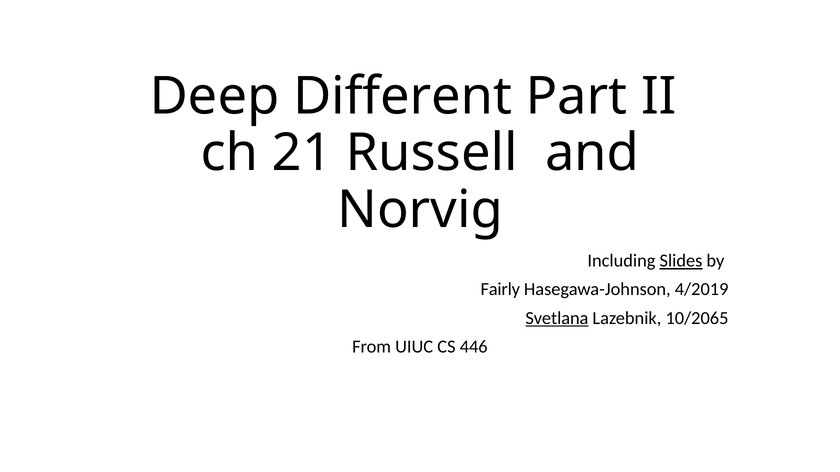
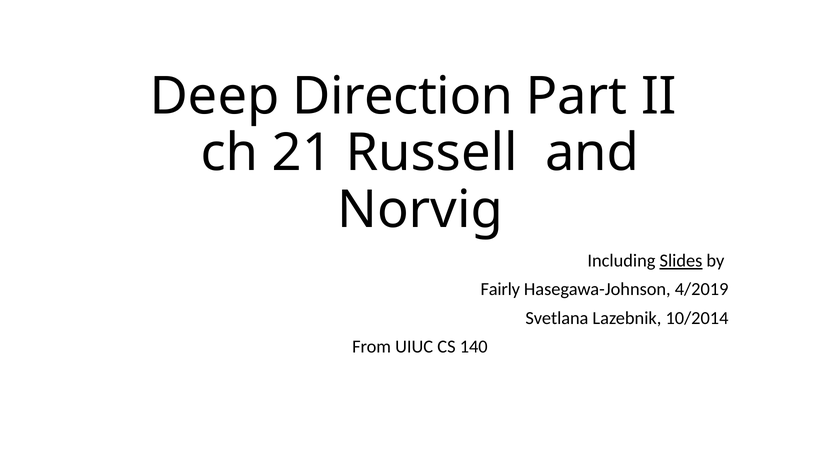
Different: Different -> Direction
Svetlana underline: present -> none
10/2065: 10/2065 -> 10/2014
446: 446 -> 140
